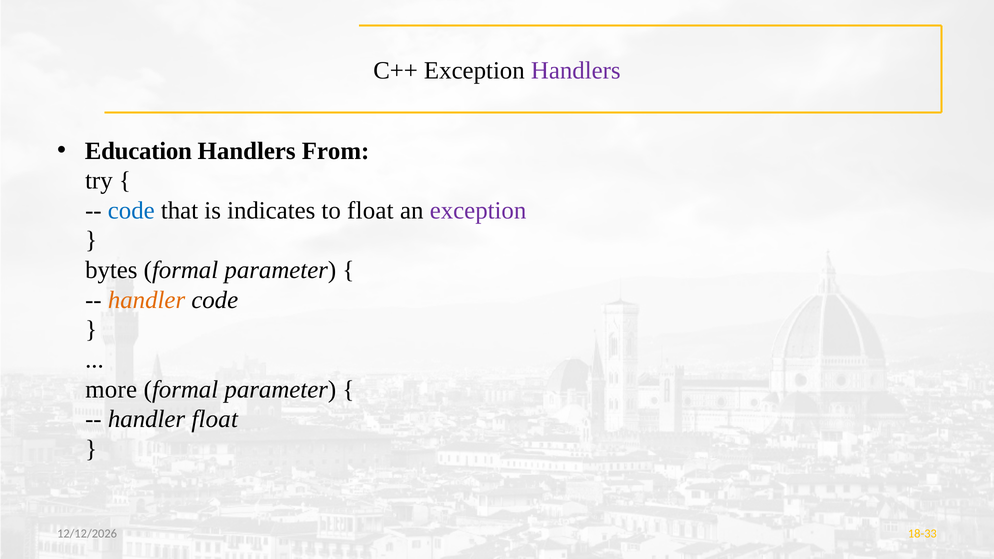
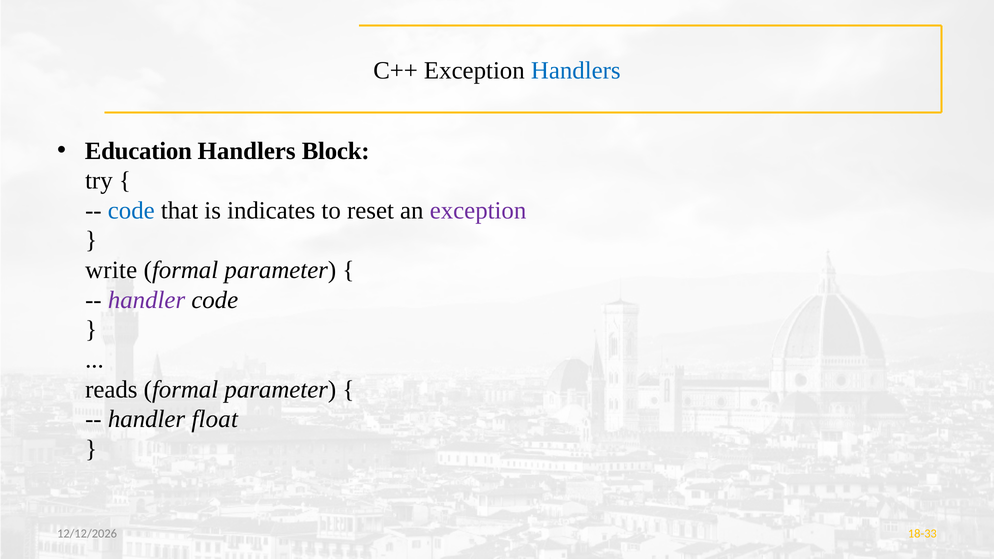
Handlers at (576, 71) colour: purple -> blue
From: From -> Block
to float: float -> reset
bytes: bytes -> write
handler at (147, 300) colour: orange -> purple
more: more -> reads
